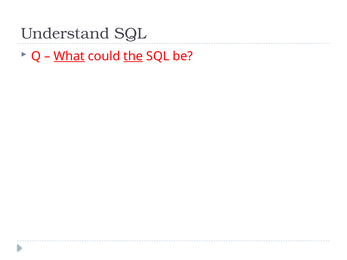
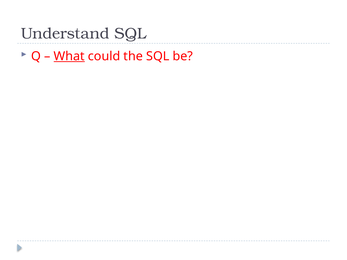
the underline: present -> none
